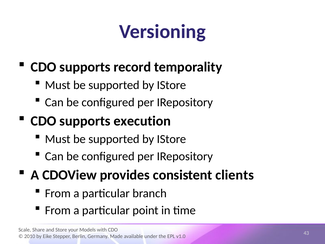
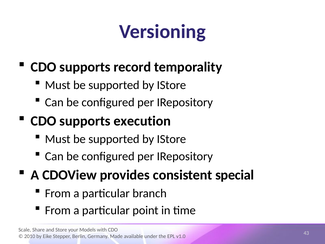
clients: clients -> special
